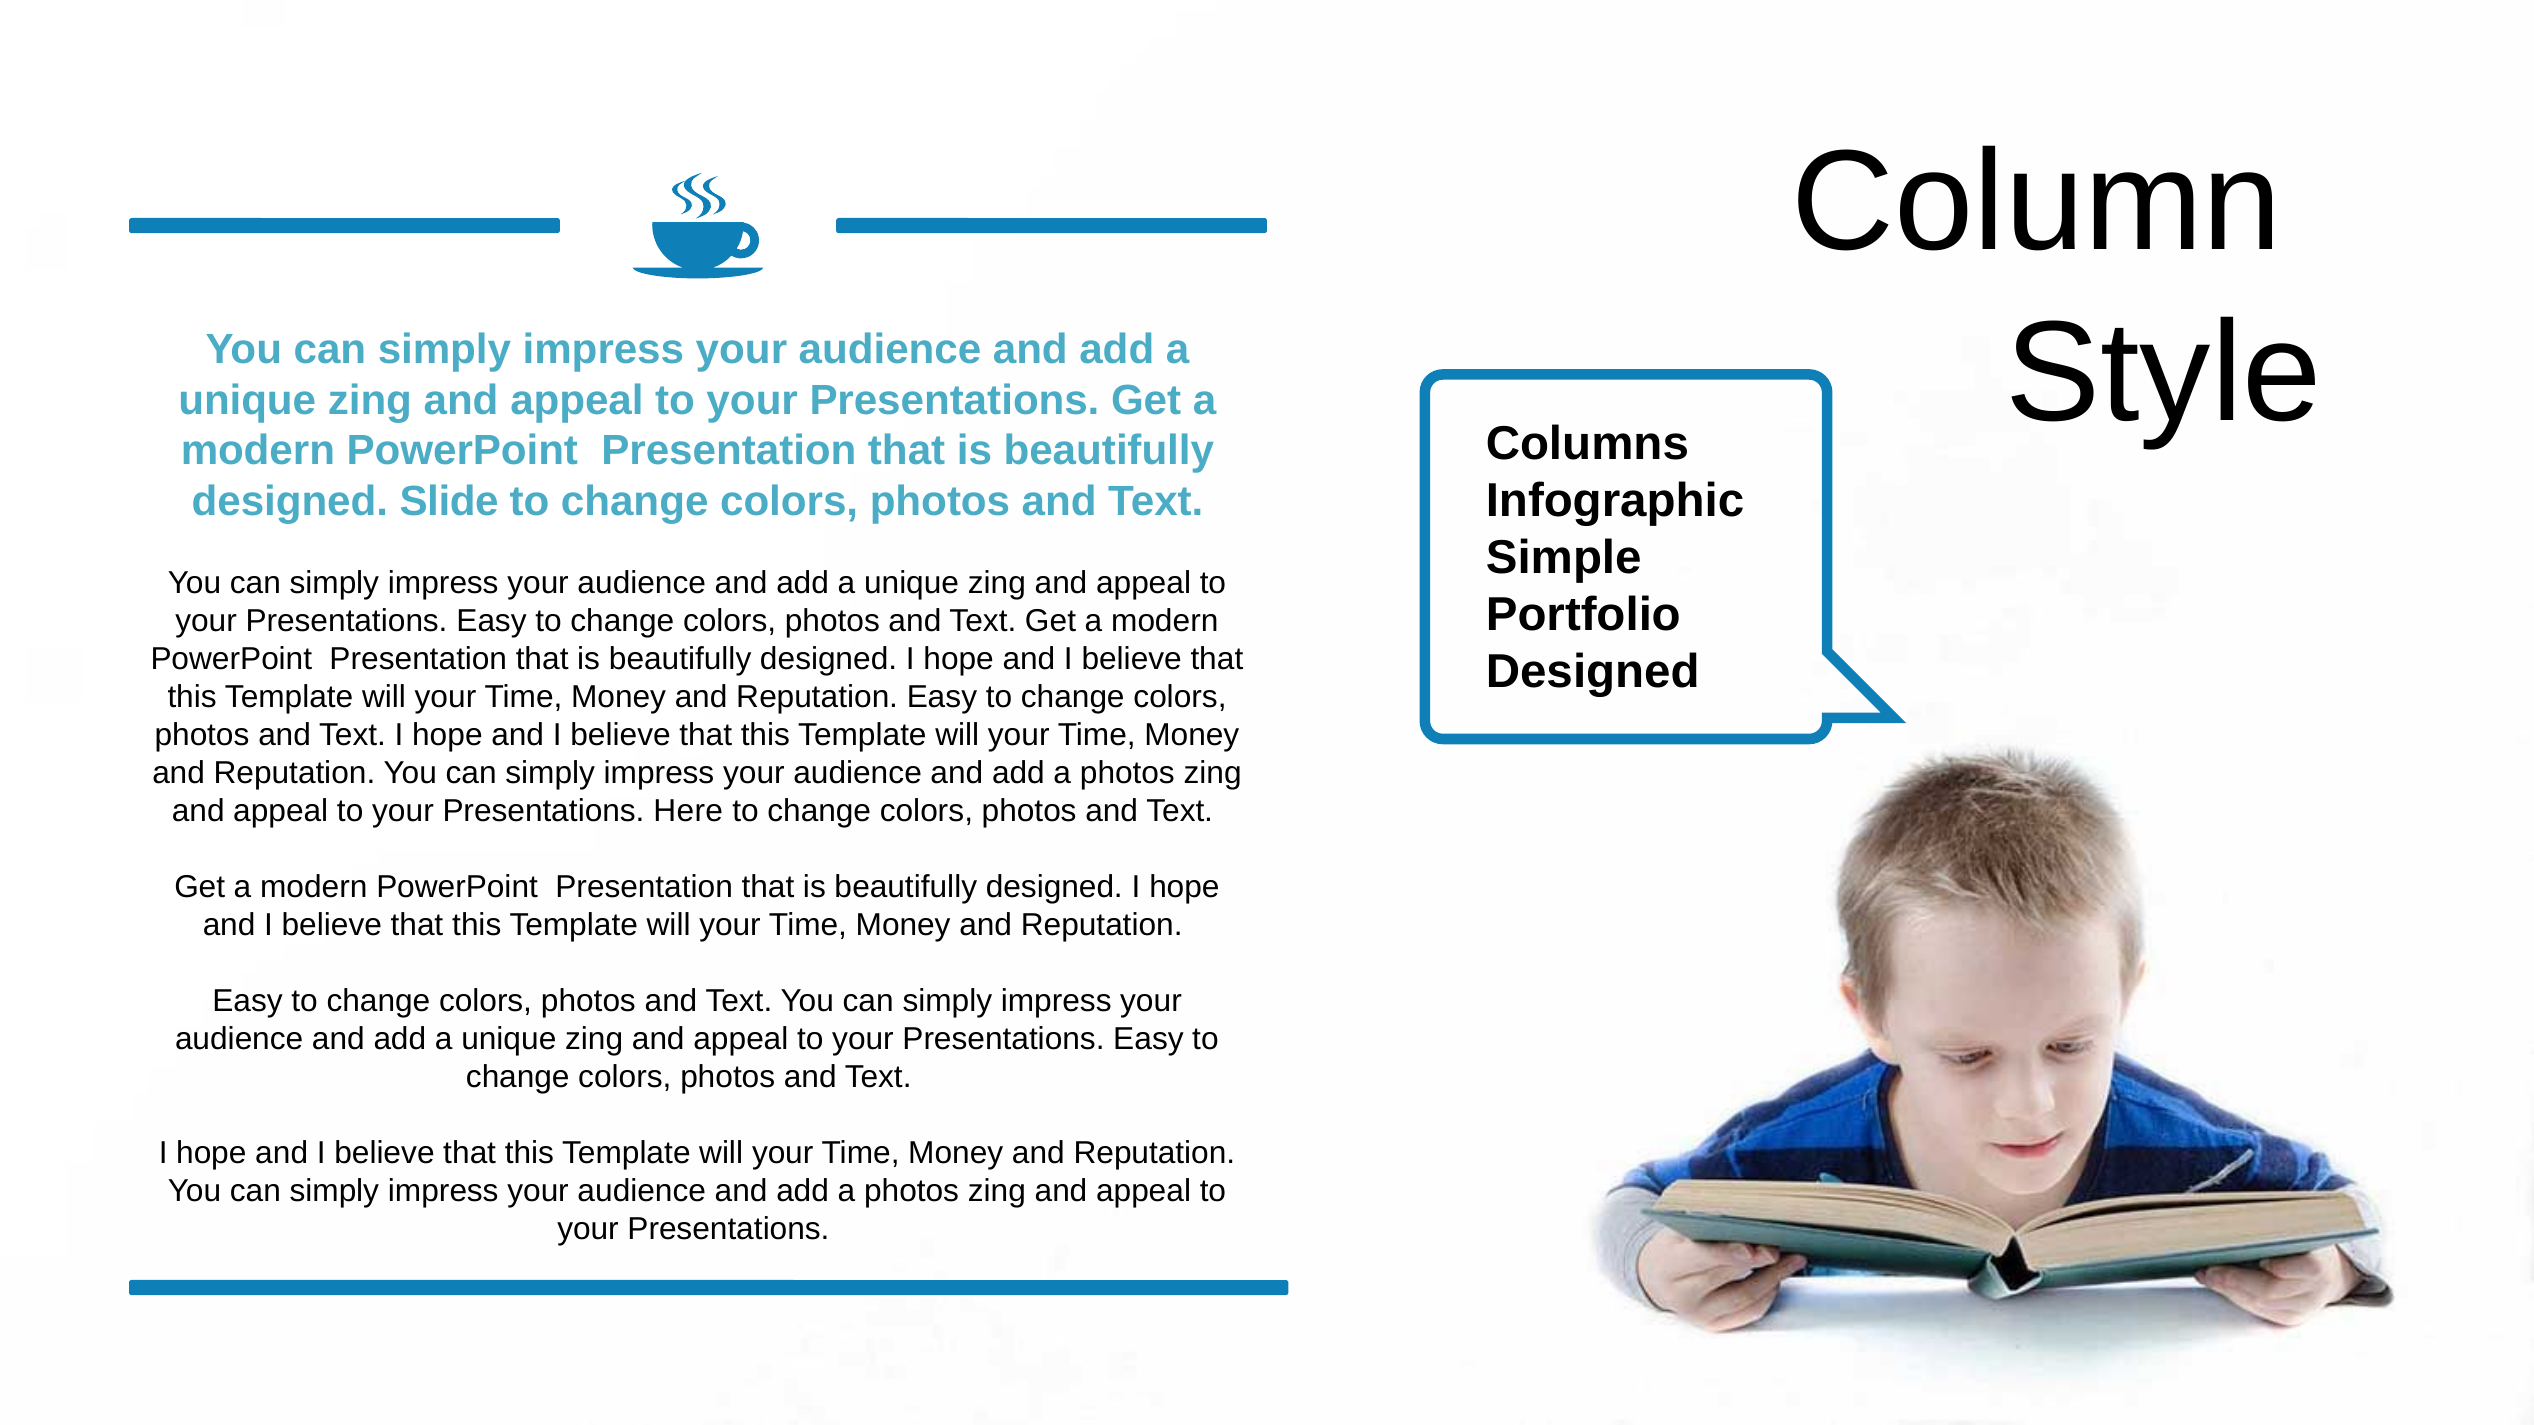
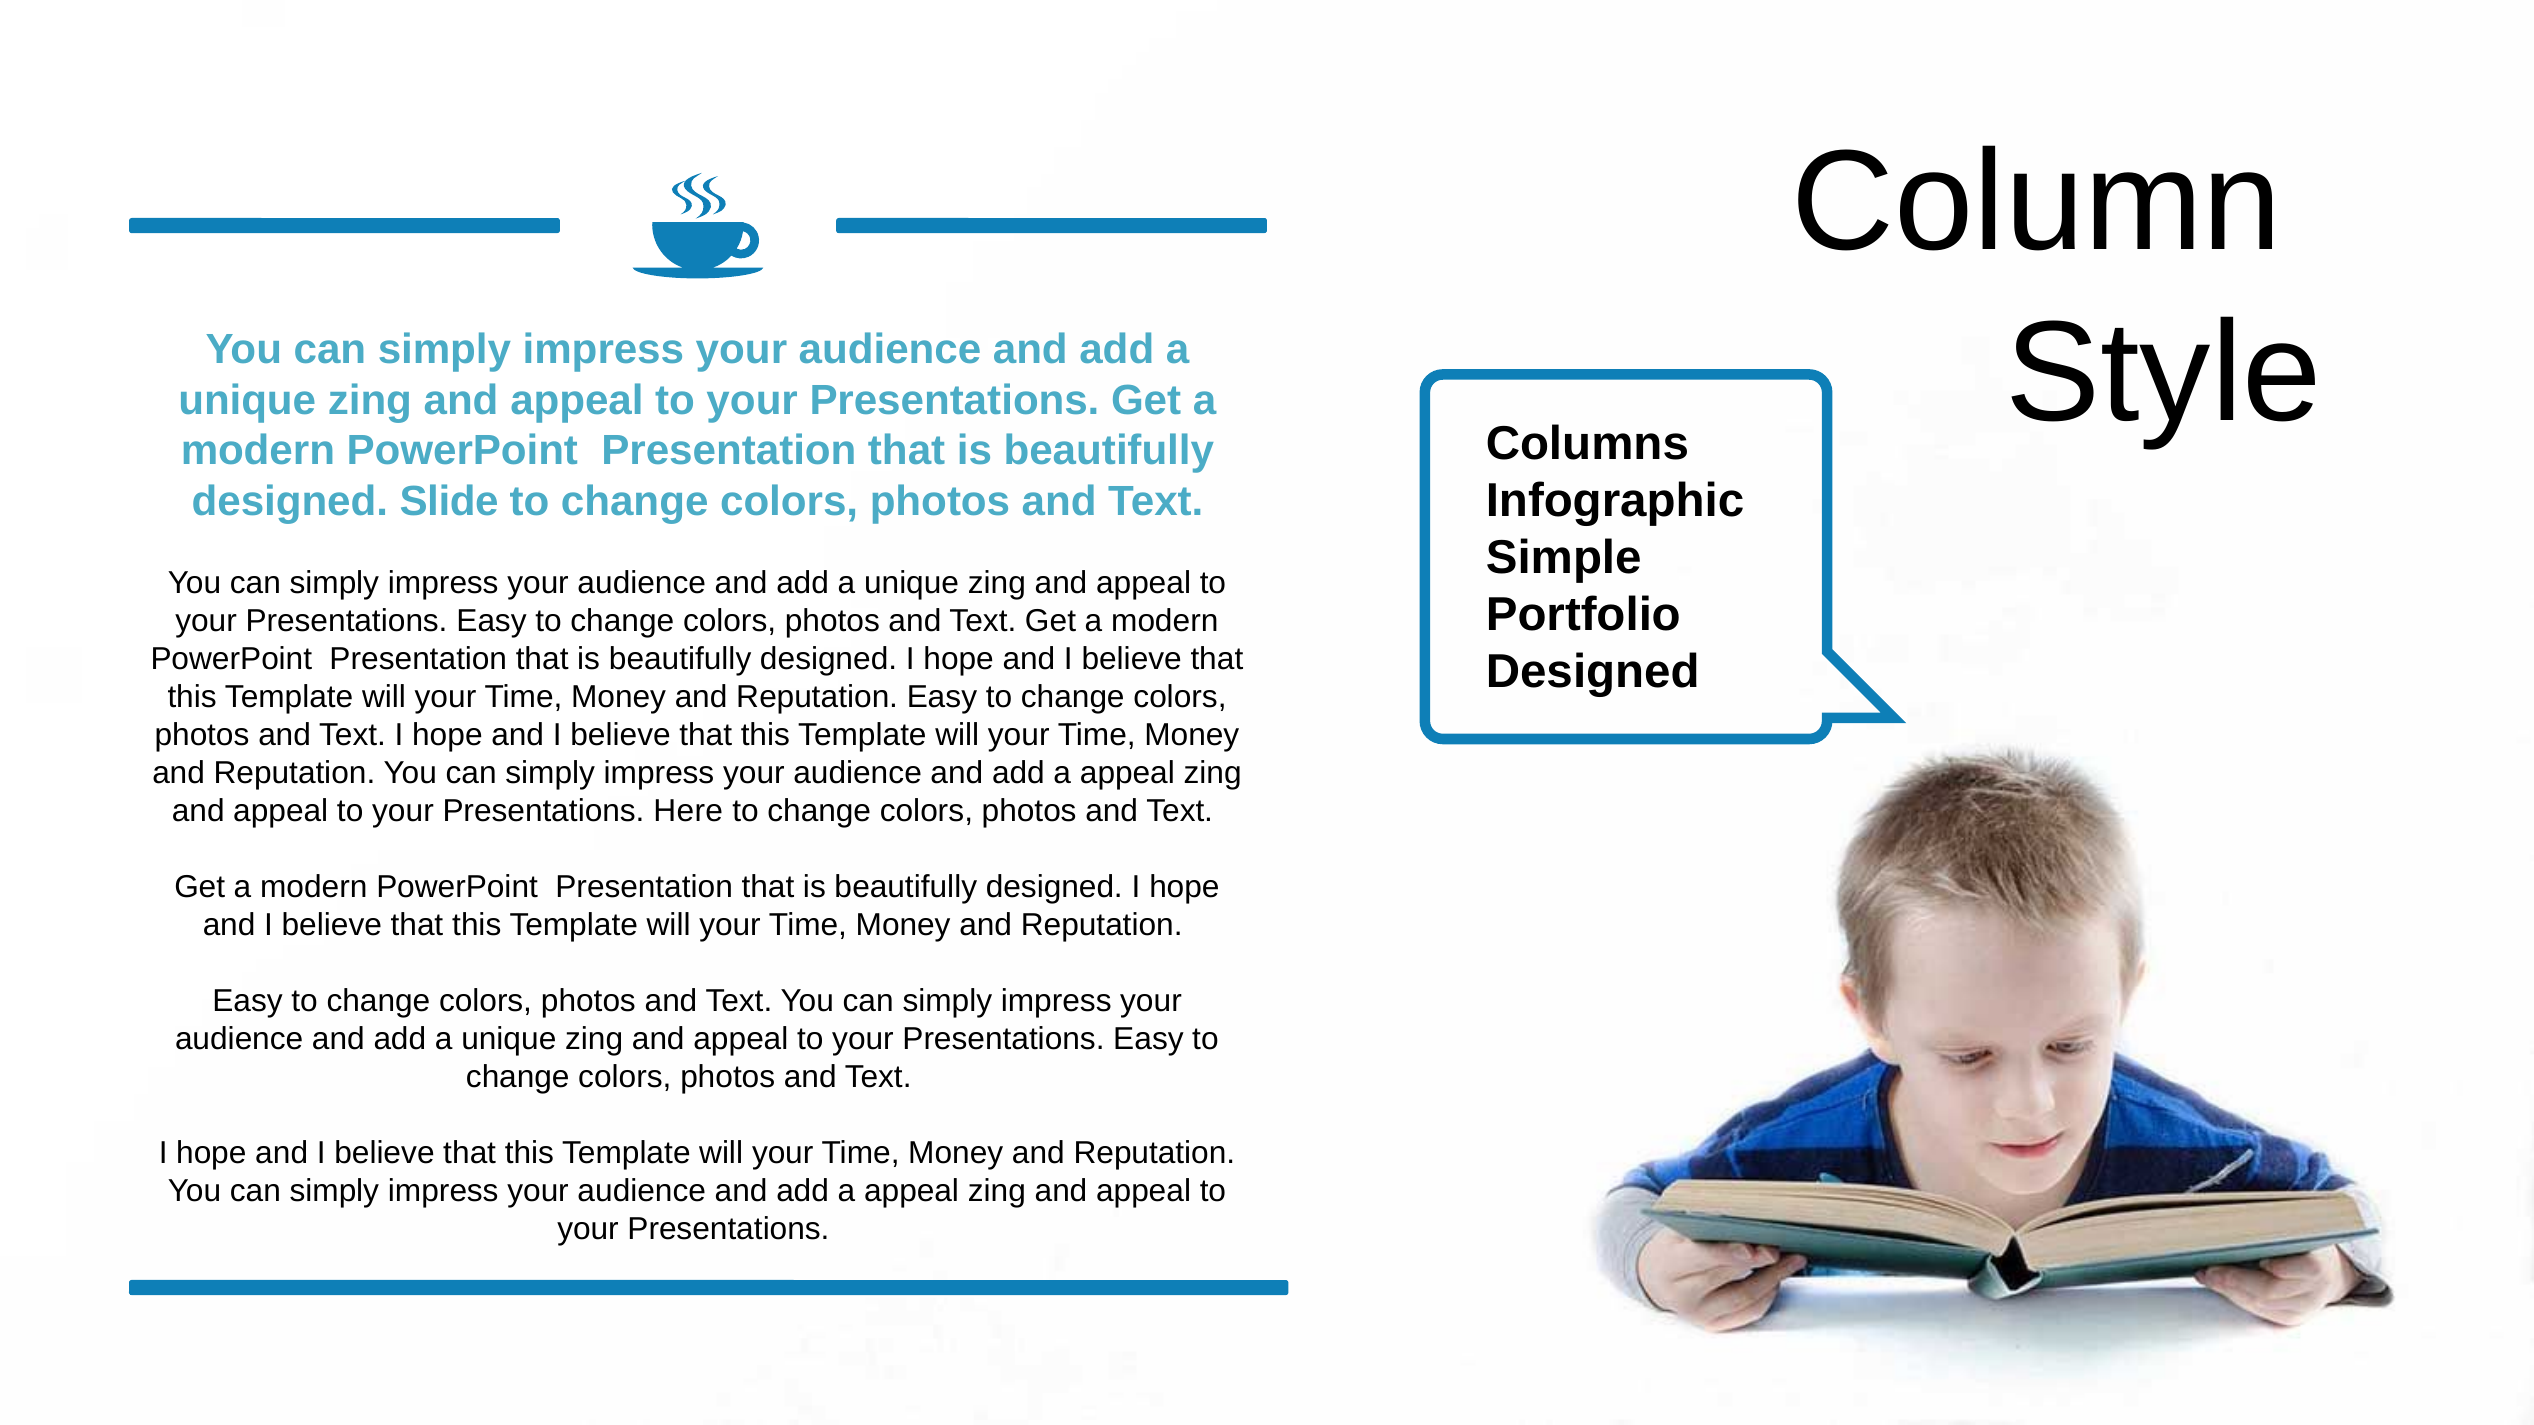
photos at (1127, 773): photos -> appeal
photos at (912, 1191): photos -> appeal
